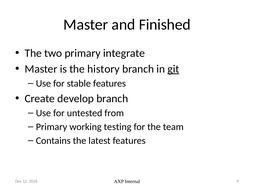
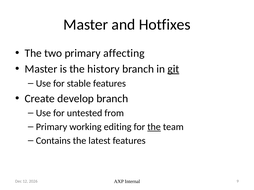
Finished: Finished -> Hotfixes
integrate: integrate -> affecting
testing: testing -> editing
the at (154, 127) underline: none -> present
